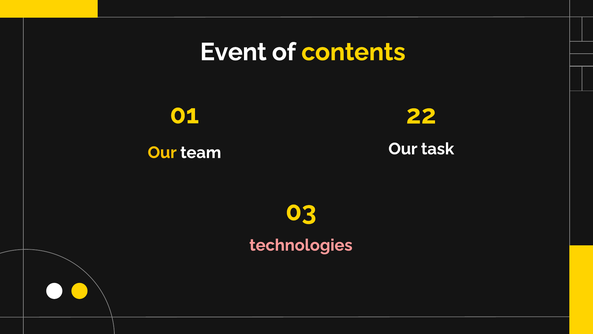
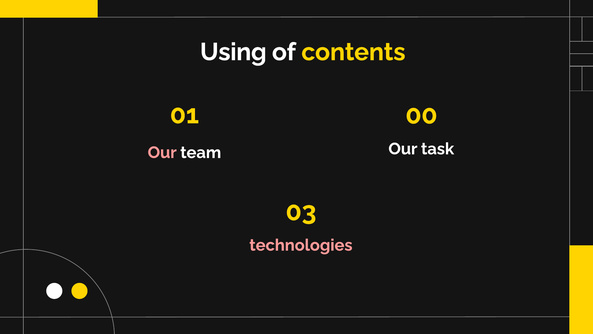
Event: Event -> Using
22: 22 -> 00
Our at (162, 152) colour: yellow -> pink
